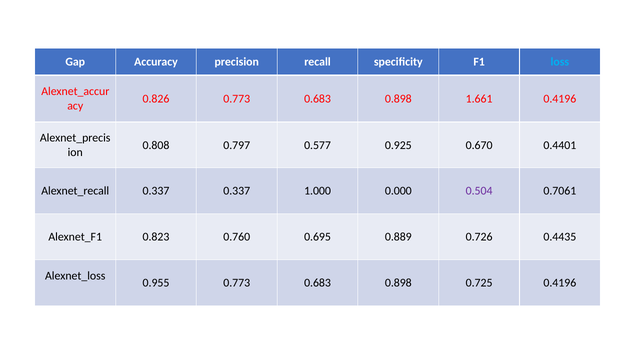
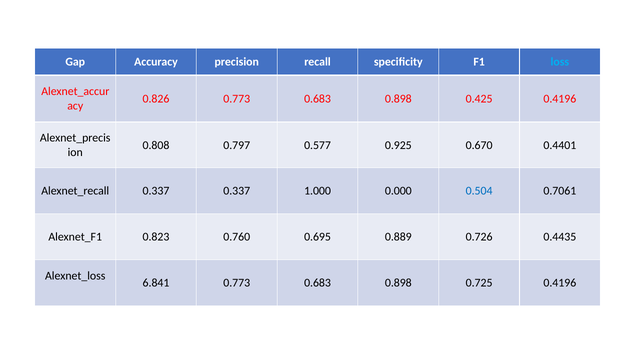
1.661: 1.661 -> 0.425
0.504 colour: purple -> blue
0.955: 0.955 -> 6.841
